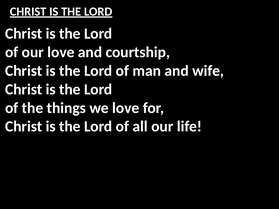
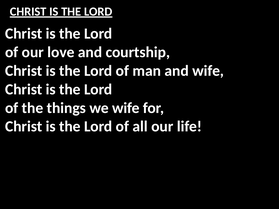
we love: love -> wife
